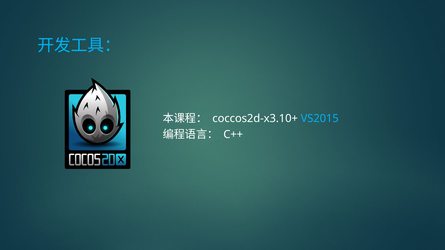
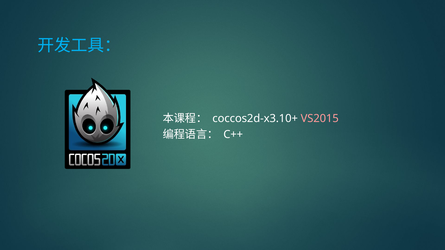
VS2015 colour: light blue -> pink
